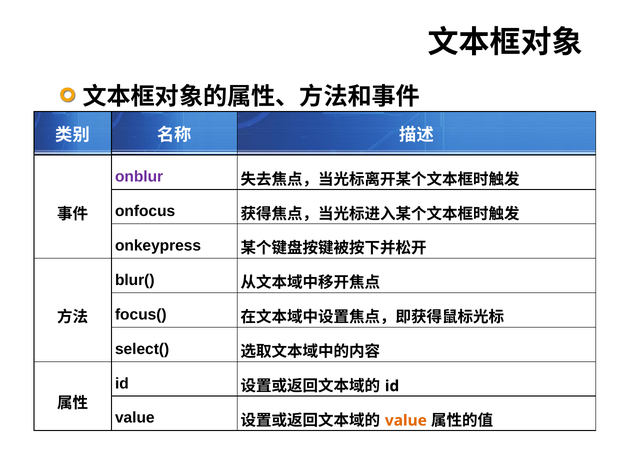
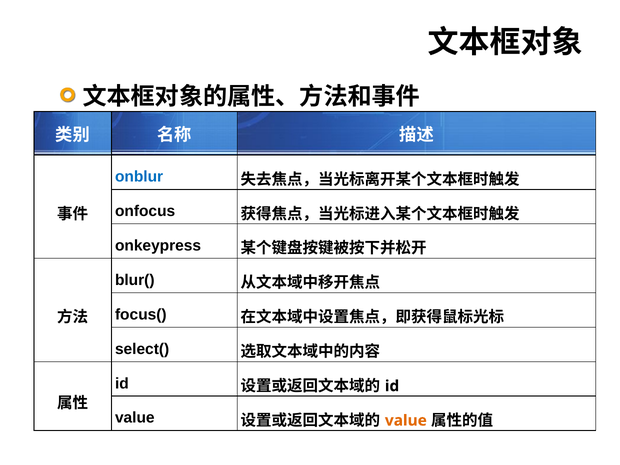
onblur colour: purple -> blue
